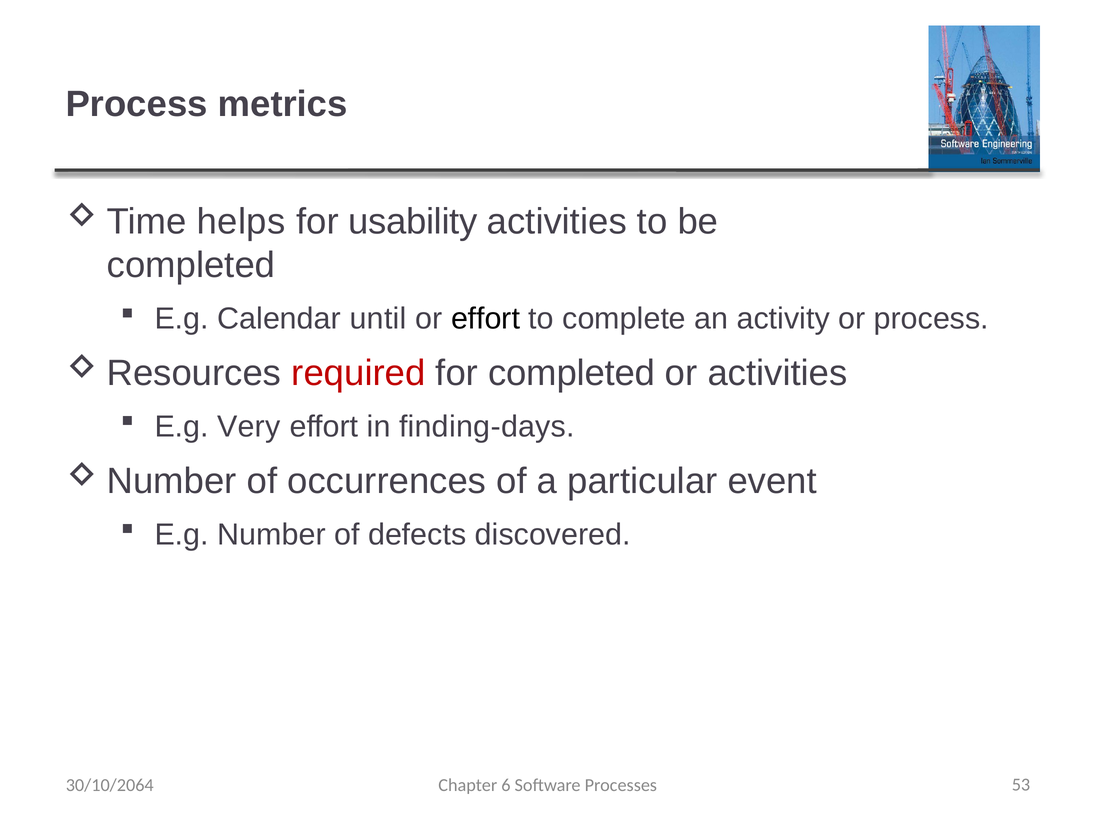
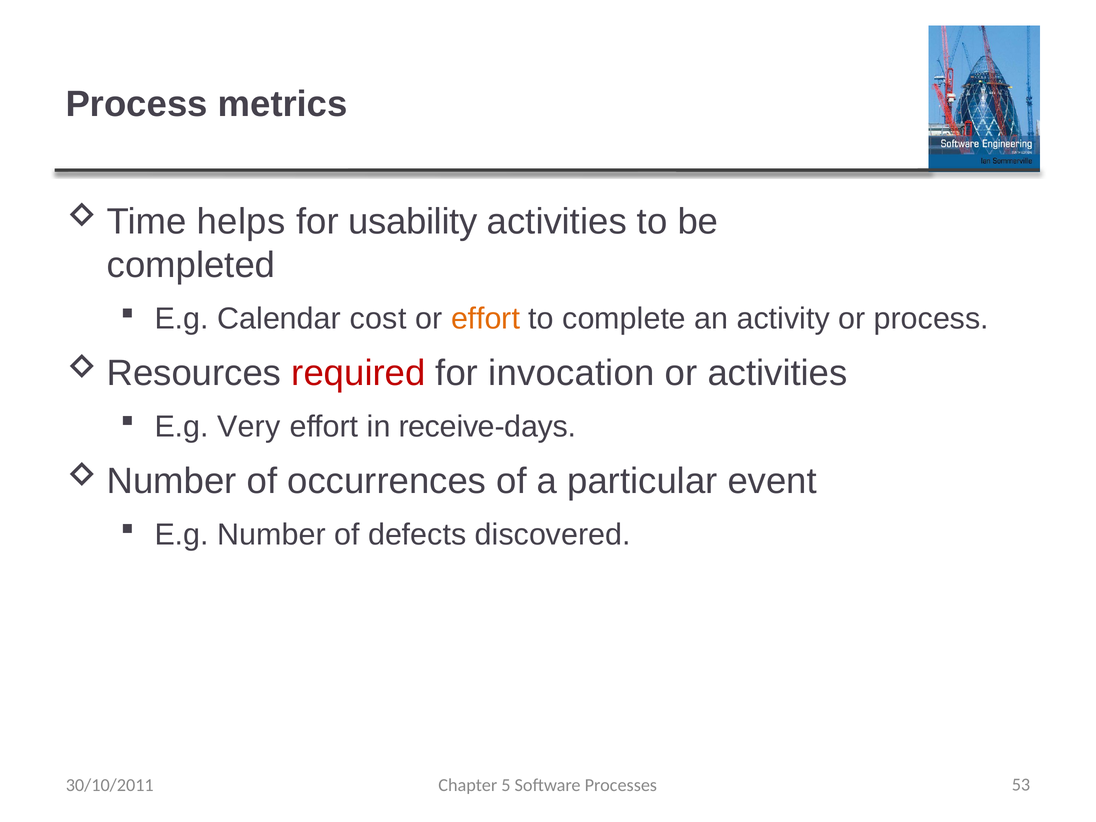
until: until -> cost
effort at (485, 319) colour: black -> orange
for completed: completed -> invocation
finding-days: finding-days -> receive-days
30/10/2064: 30/10/2064 -> 30/10/2011
6: 6 -> 5
